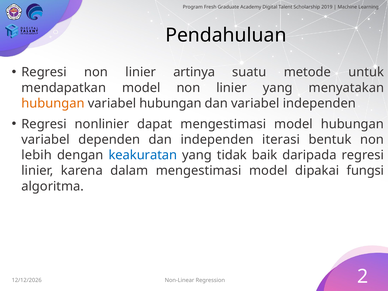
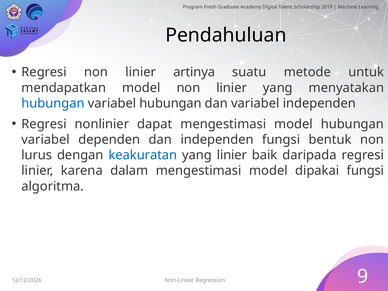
hubungan at (53, 103) colour: orange -> blue
independen iterasi: iterasi -> fungsi
lebih: lebih -> lurus
yang tidak: tidak -> linier
2: 2 -> 9
